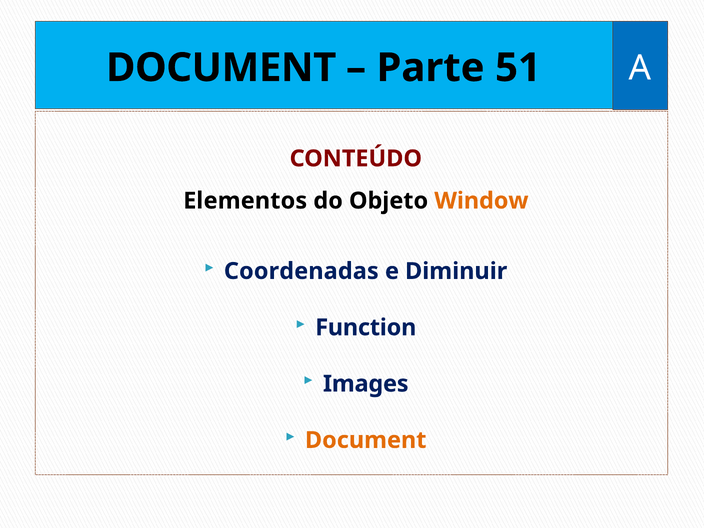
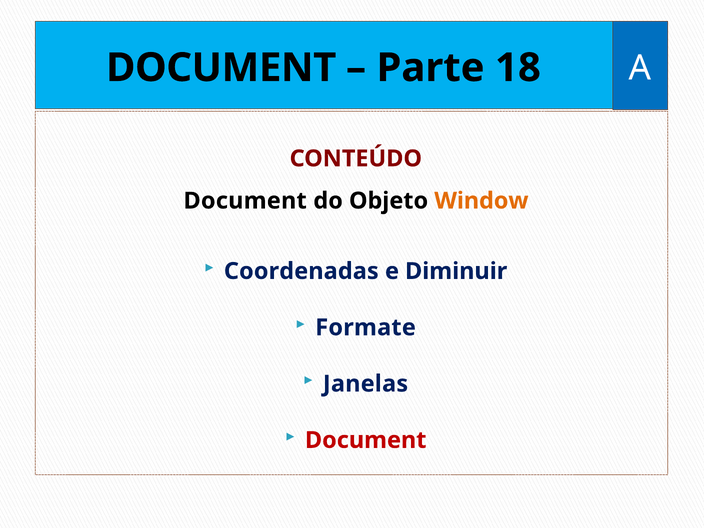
51: 51 -> 18
Elementos at (245, 201): Elementos -> Document
Function: Function -> Formate
Images: Images -> Janelas
Document at (366, 440) colour: orange -> red
